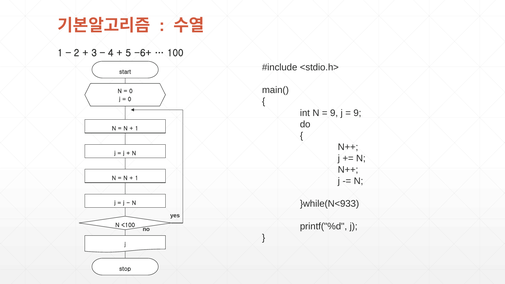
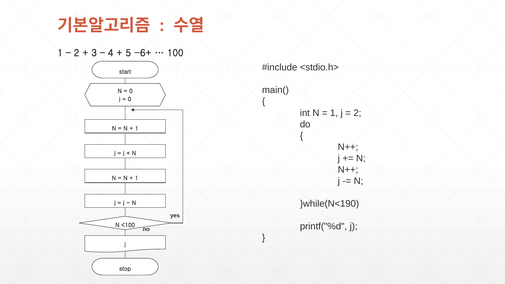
9 at (334, 113): 9 -> 1
9 at (357, 113): 9 -> 2
}while(N<933: }while(N<933 -> }while(N<190
